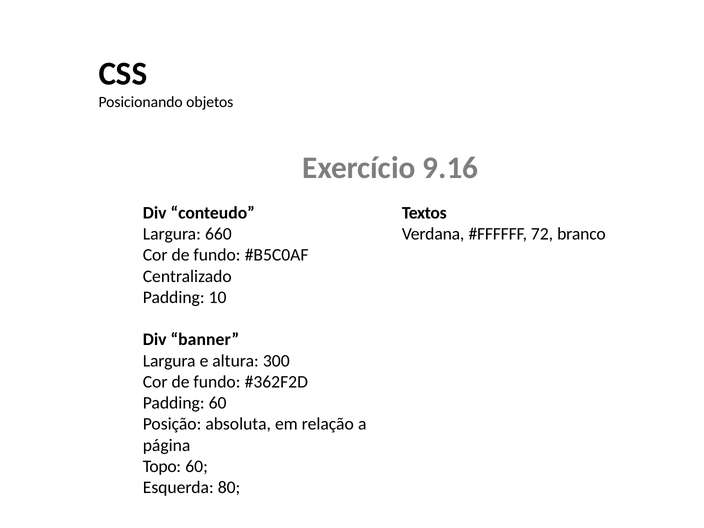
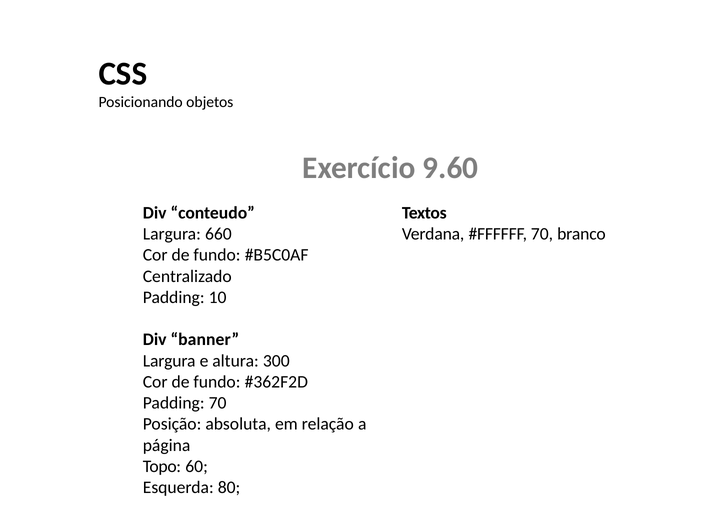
9.16: 9.16 -> 9.60
72 at (542, 234): 72 -> 70
Padding 60: 60 -> 70
